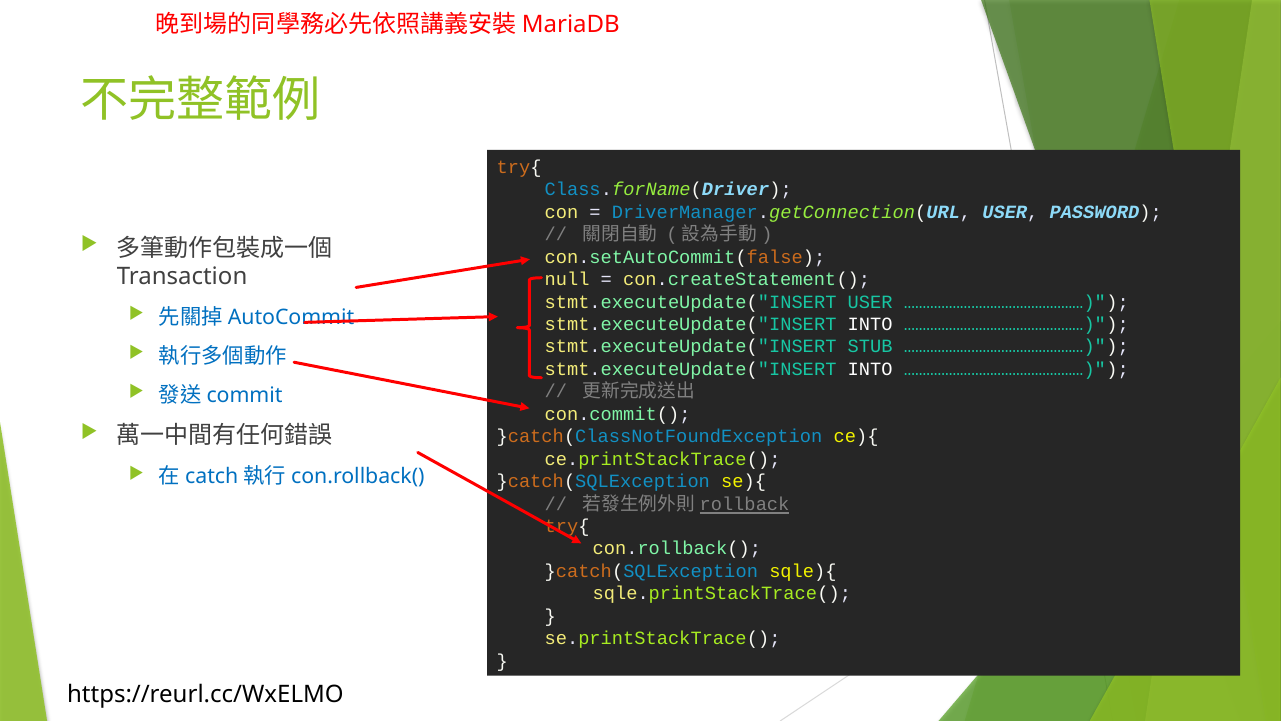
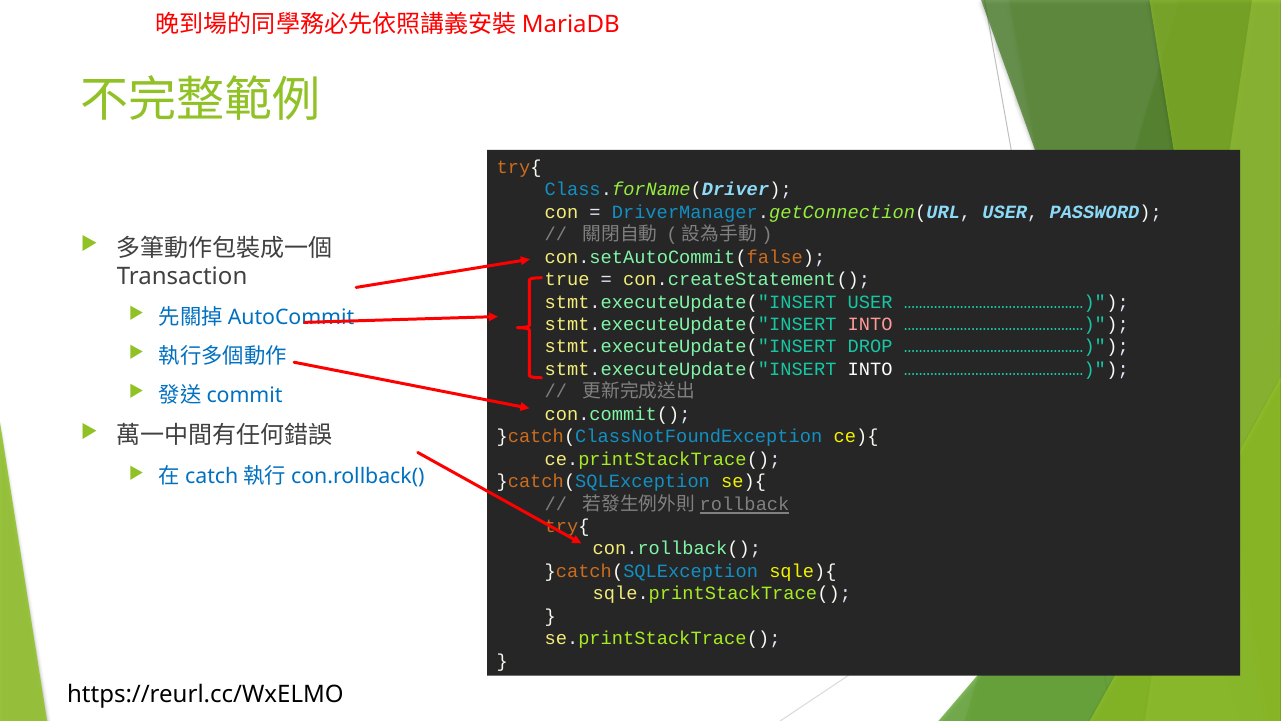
null: null -> true
INTO at (870, 324) colour: white -> pink
STUB: STUB -> DROP
